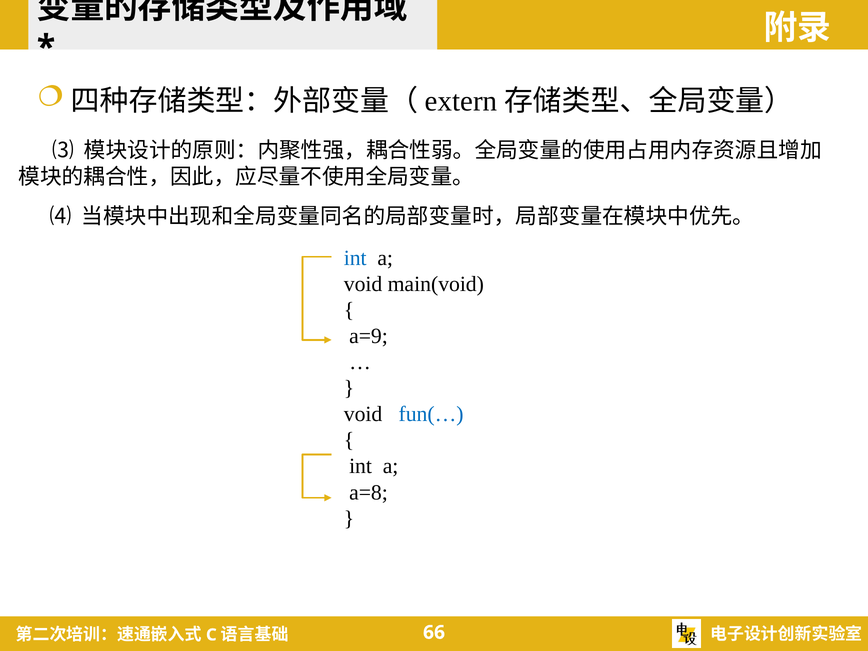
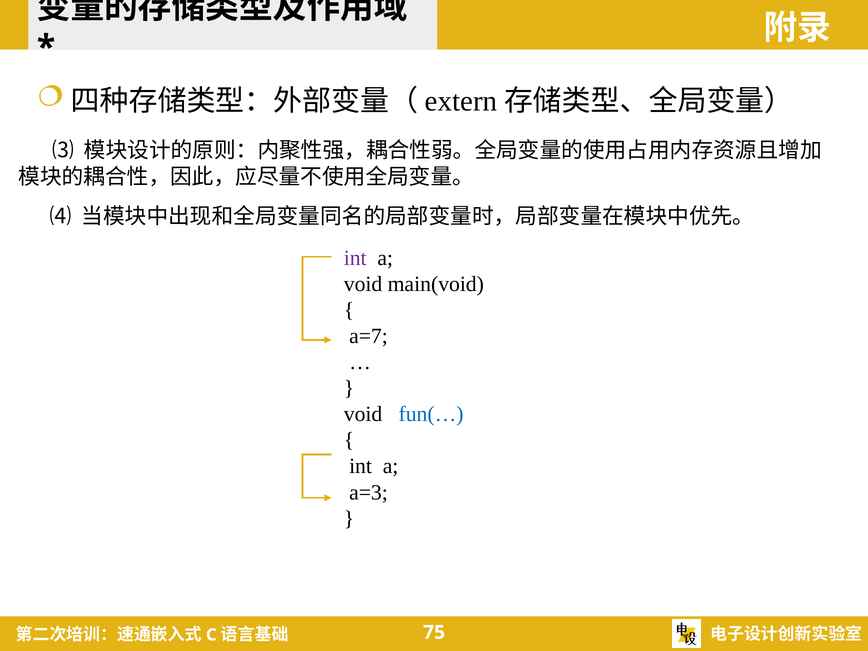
int at (355, 258) colour: blue -> purple
a=9: a=9 -> a=7
a=8: a=8 -> a=3
66: 66 -> 75
